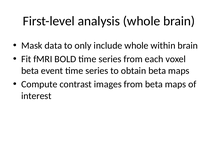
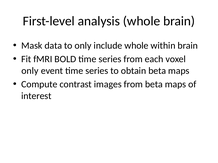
beta at (30, 71): beta -> only
